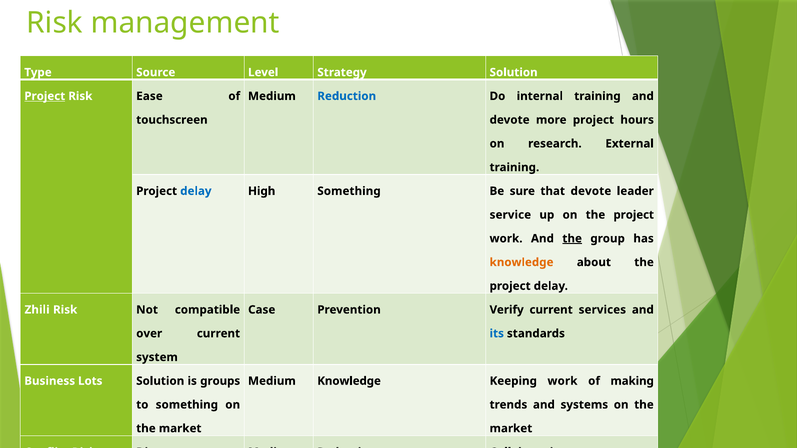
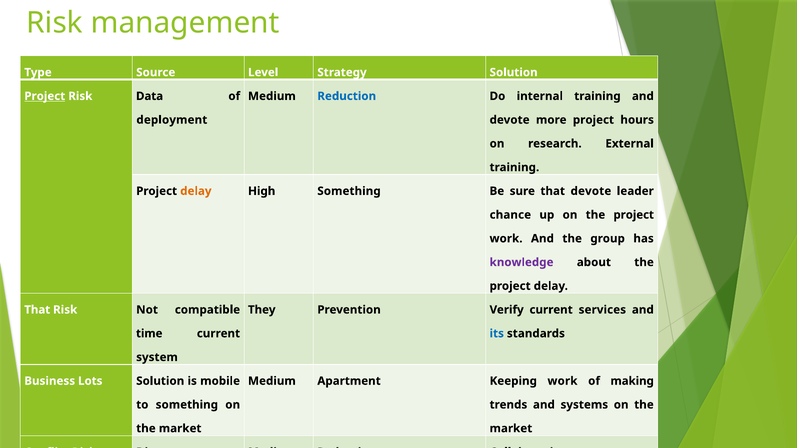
Ease: Ease -> Data
touchscreen: touchscreen -> deployment
delay at (196, 191) colour: blue -> orange
service: service -> chance
the at (572, 239) underline: present -> none
knowledge at (522, 262) colour: orange -> purple
Zhili at (37, 310): Zhili -> That
Case: Case -> They
over at (149, 334): over -> time
groups: groups -> mobile
Medium Knowledge: Knowledge -> Apartment
